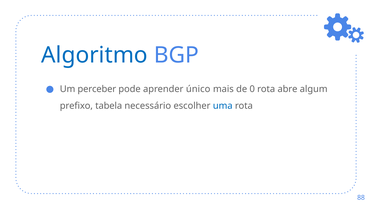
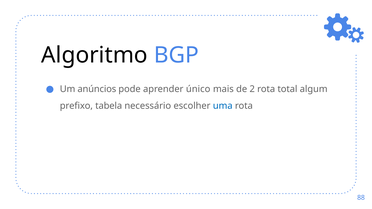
Algoritmo colour: blue -> black
perceber: perceber -> anúncios
0: 0 -> 2
abre: abre -> total
